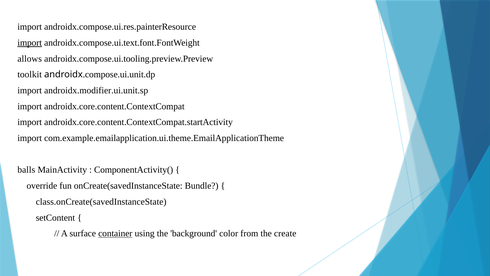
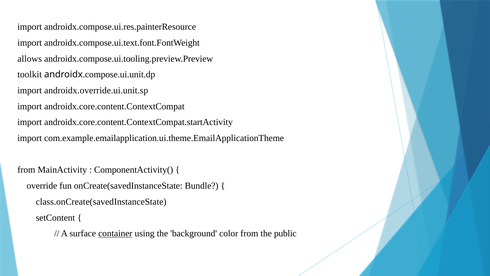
import at (30, 43) underline: present -> none
androidx.modifier.ui.unit.sp: androidx.modifier.ui.unit.sp -> androidx.override.ui.unit.sp
balls at (26, 170): balls -> from
create: create -> public
